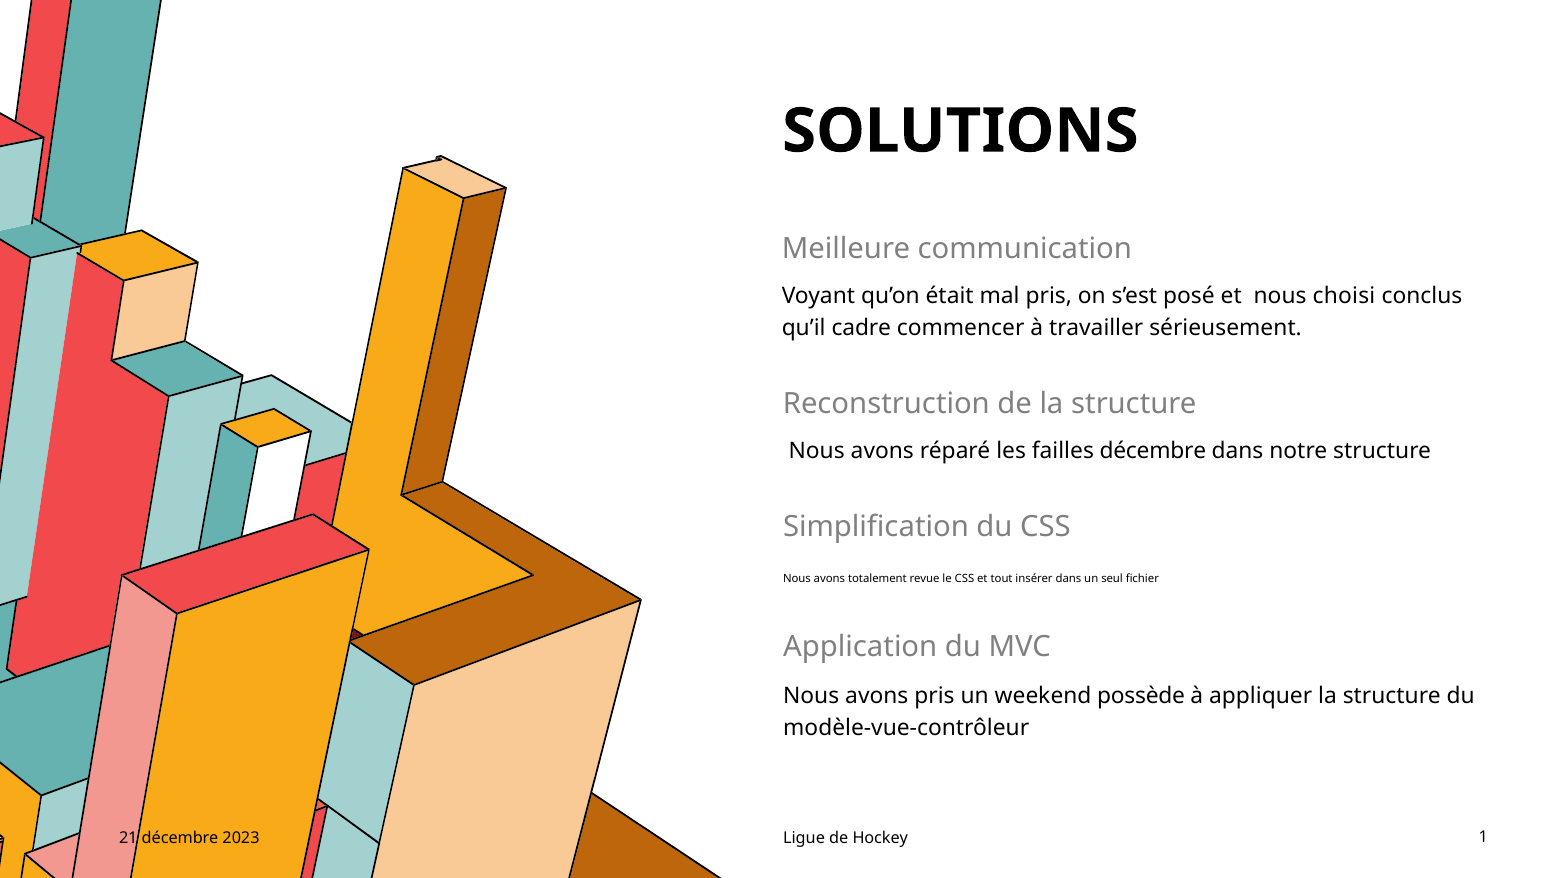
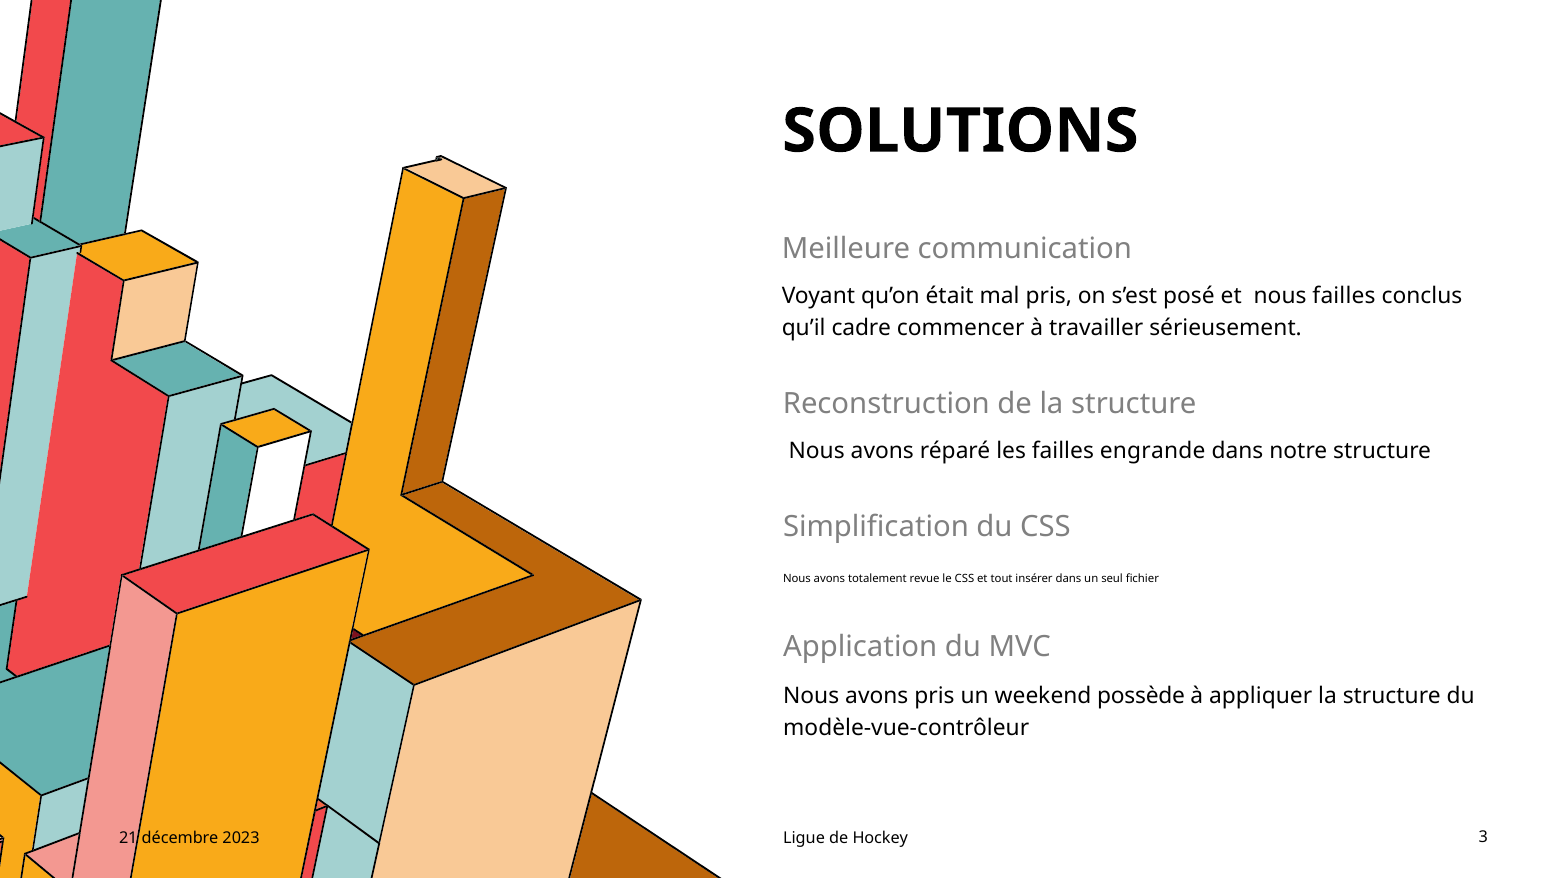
nous choisi: choisi -> failles
failles décembre: décembre -> engrande
1: 1 -> 3
